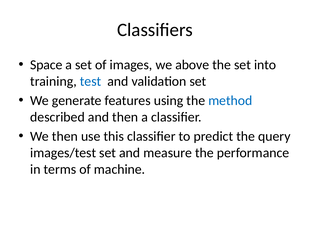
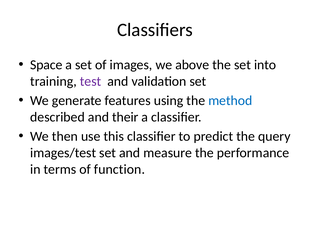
test colour: blue -> purple
and then: then -> their
machine: machine -> function
